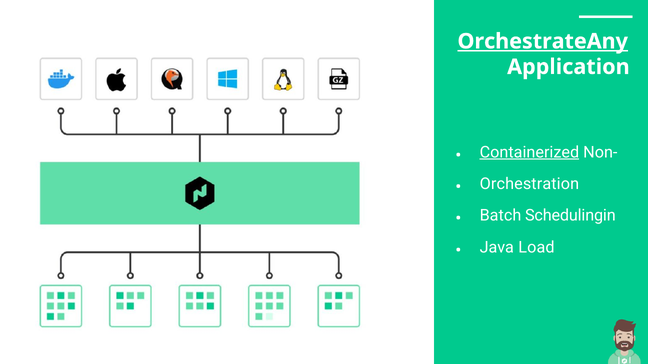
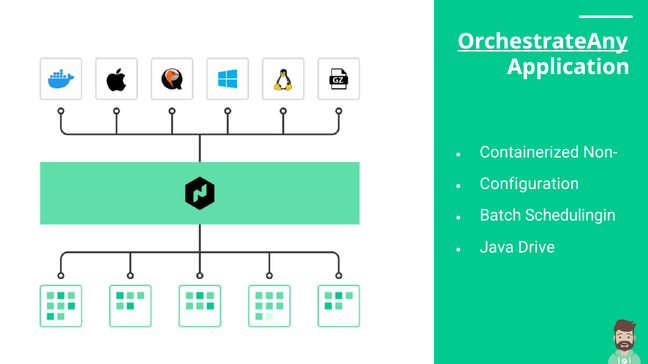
Containerized underline: present -> none
Orchestration: Orchestration -> Configuration
Load: Load -> Drive
